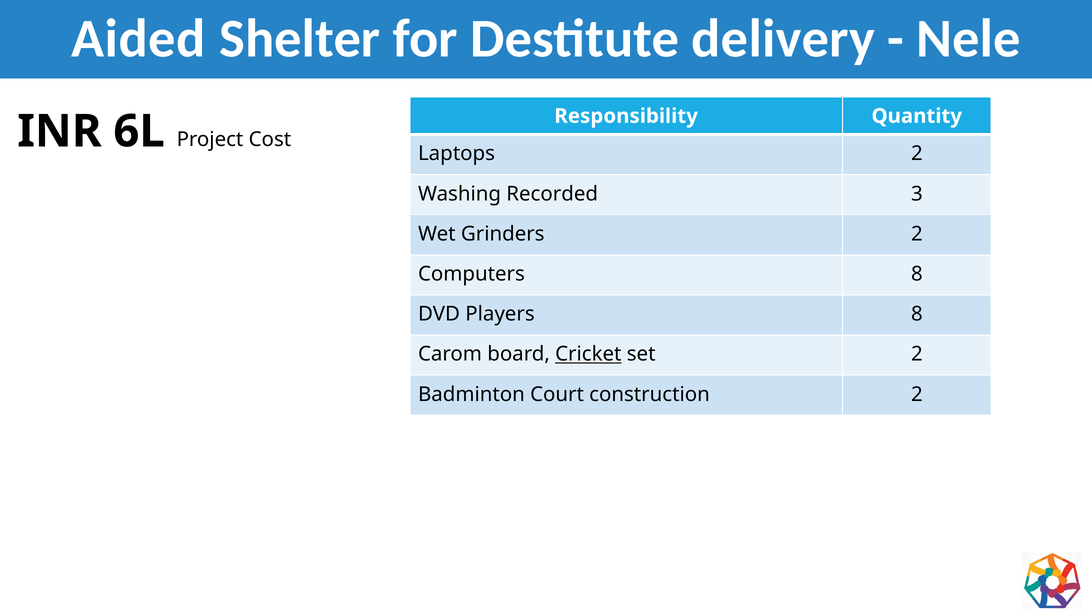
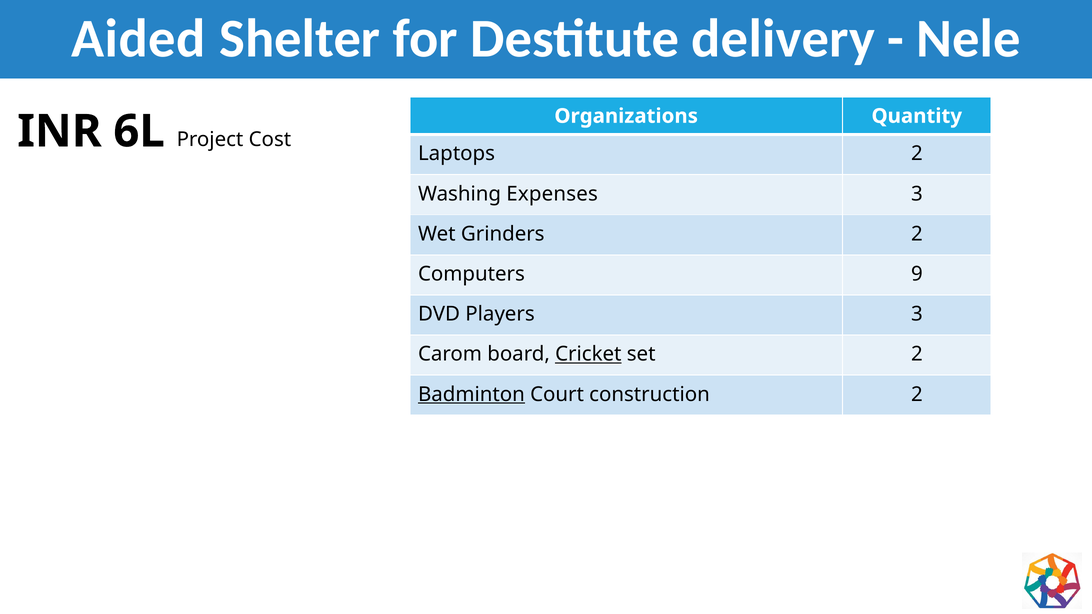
Responsibility: Responsibility -> Organizations
Recorded: Recorded -> Expenses
Computers 8: 8 -> 9
Players 8: 8 -> 3
Badminton underline: none -> present
